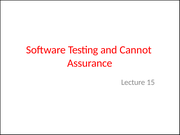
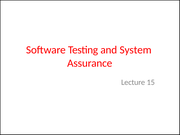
Cannot: Cannot -> System
